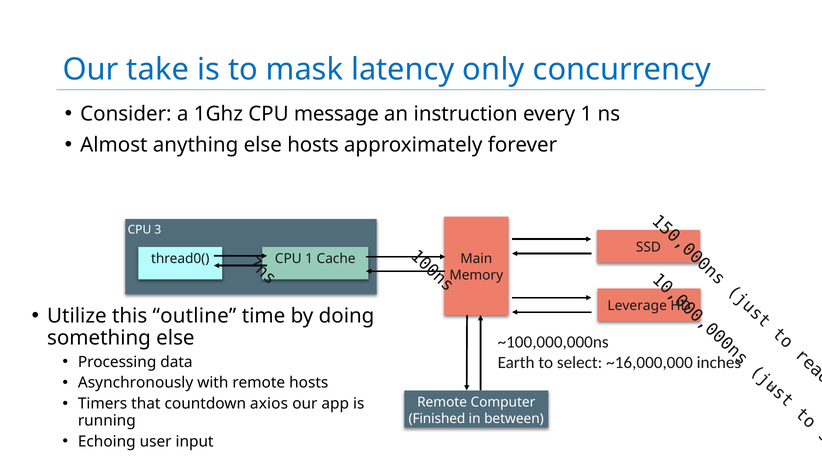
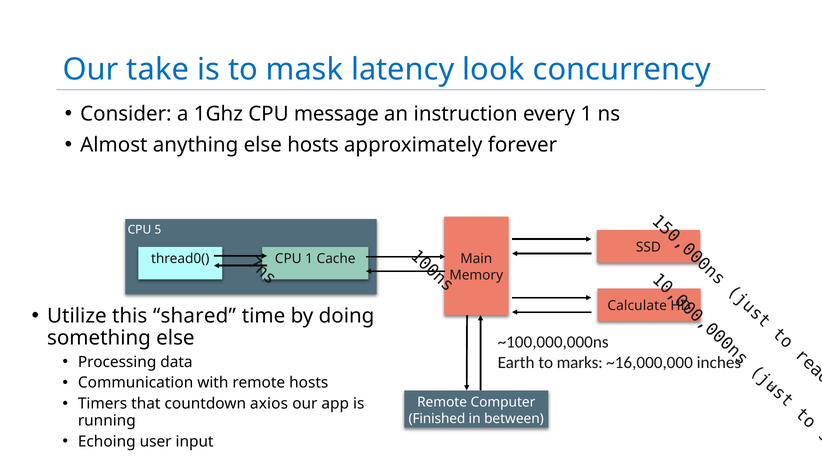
only: only -> look
CPU 3: 3 -> 5
Leverage: Leverage -> Calculate
outline: outline -> shared
select: select -> marks
Asynchronously: Asynchronously -> Communication
